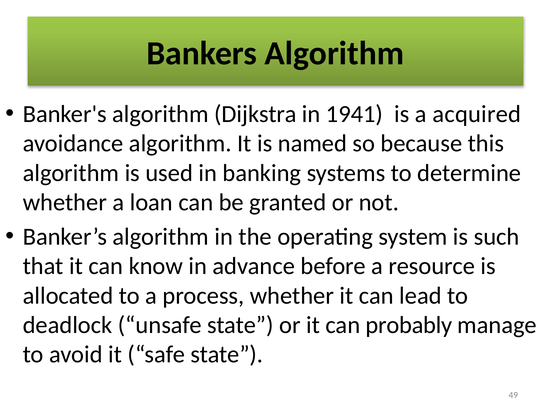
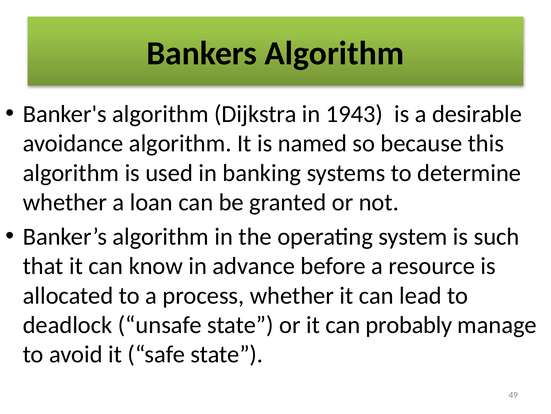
1941: 1941 -> 1943
acquired: acquired -> desirable
